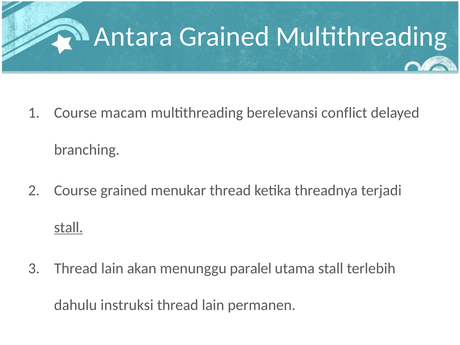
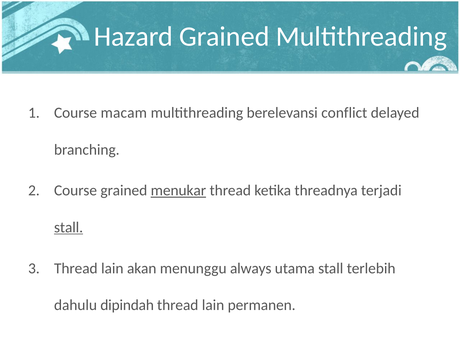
Antara: Antara -> Hazard
menukar underline: none -> present
paralel: paralel -> always
instruksi: instruksi -> dipindah
